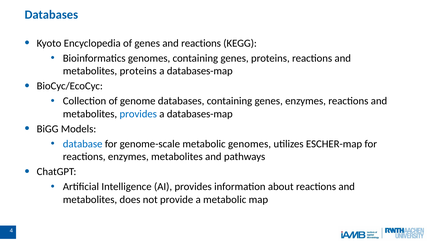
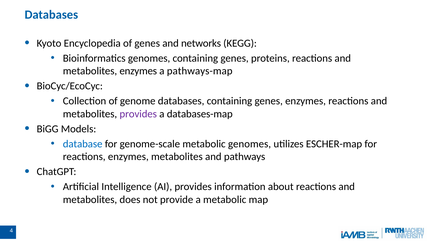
and reactions: reactions -> networks
metabolites proteins: proteins -> enzymes
databases-map at (200, 71): databases-map -> pathways-map
provides at (138, 114) colour: blue -> purple
